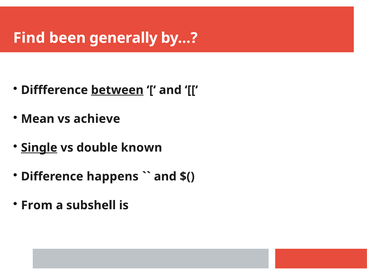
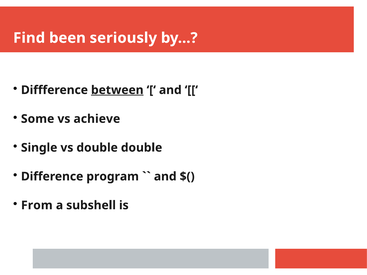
generally: generally -> seriously
Mean: Mean -> Some
Single underline: present -> none
double known: known -> double
happens: happens -> program
